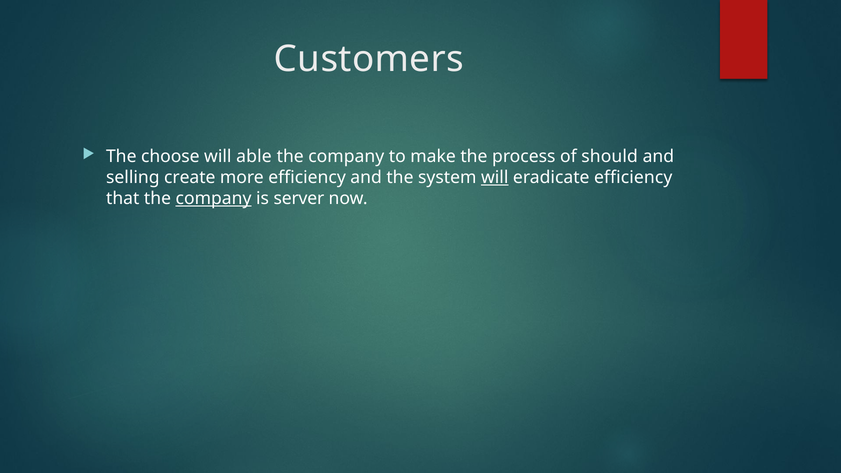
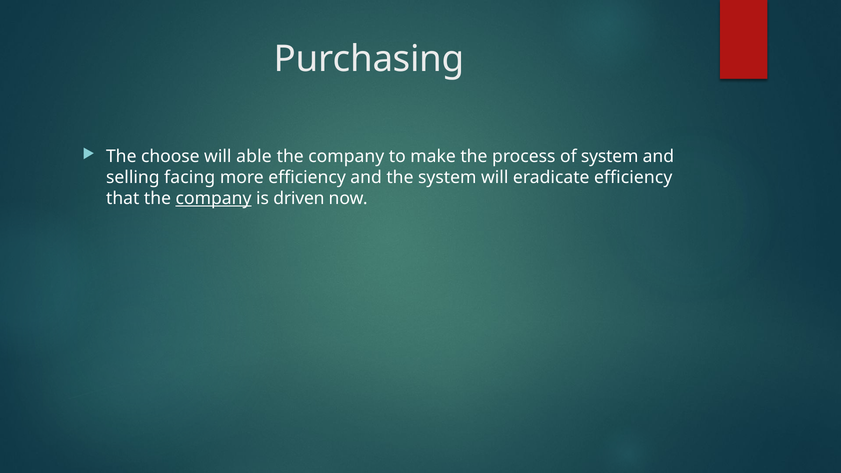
Customers: Customers -> Purchasing
of should: should -> system
create: create -> facing
will at (495, 178) underline: present -> none
server: server -> driven
